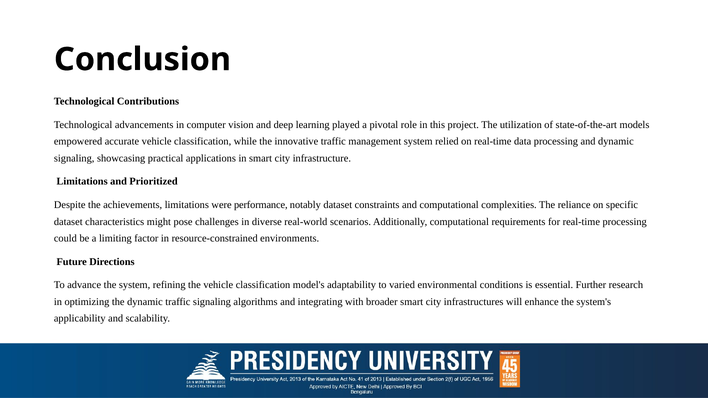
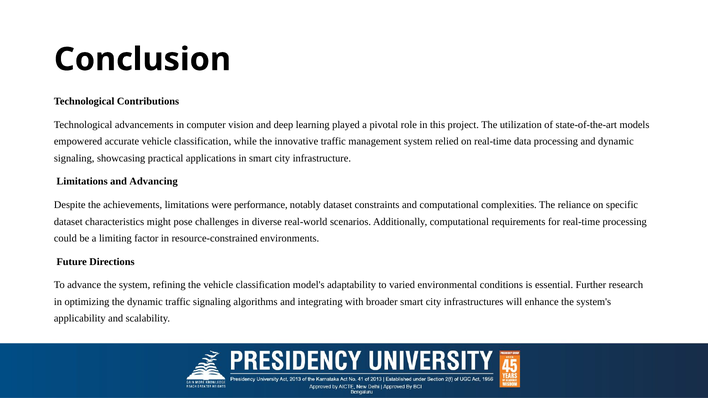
Prioritized: Prioritized -> Advancing
